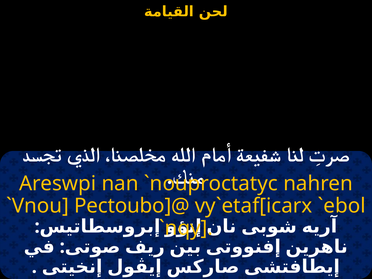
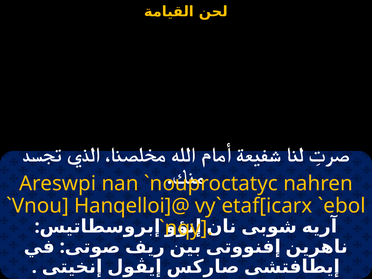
Pectoubo]@: Pectoubo]@ -> Hanqelloi]@
